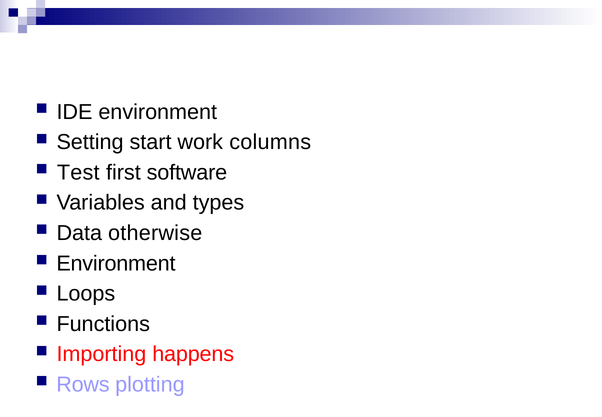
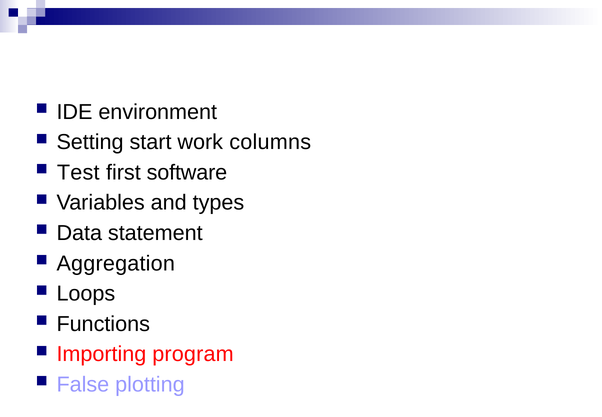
otherwise: otherwise -> statement
Environment at (116, 263): Environment -> Aggregation
happens: happens -> program
Rows: Rows -> False
